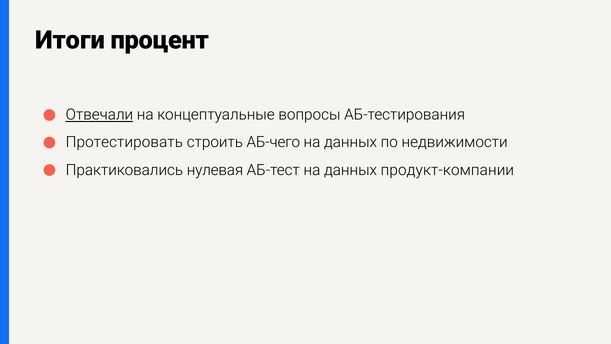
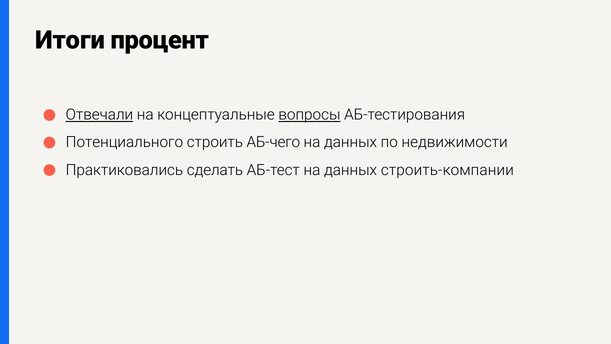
вопросы underline: none -> present
Протестировать: Протестировать -> Потенциального
нулевая: нулевая -> сделать
продукт-компании: продукт-компании -> строить-компании
